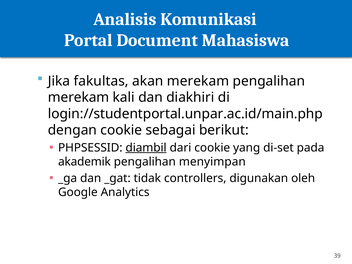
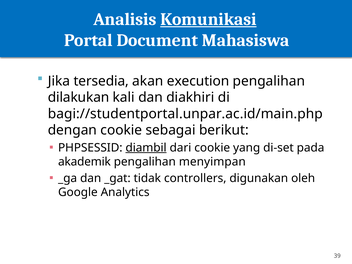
Komunikasi underline: none -> present
fakultas: fakultas -> tersedia
akan merekam: merekam -> execution
merekam at (79, 97): merekam -> dilakukan
login://studentportal.unpar.ac.id/main.php: login://studentportal.unpar.ac.id/main.php -> bagi://studentportal.unpar.ac.id/main.php
